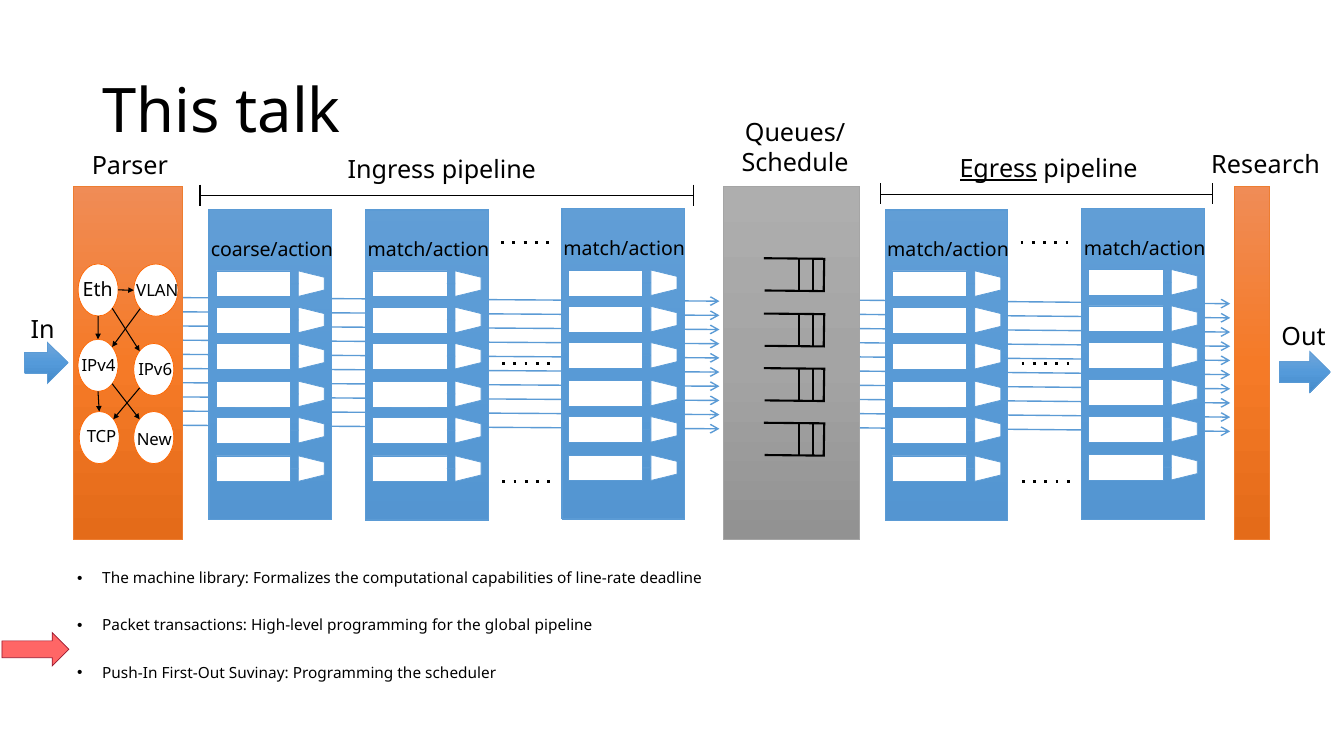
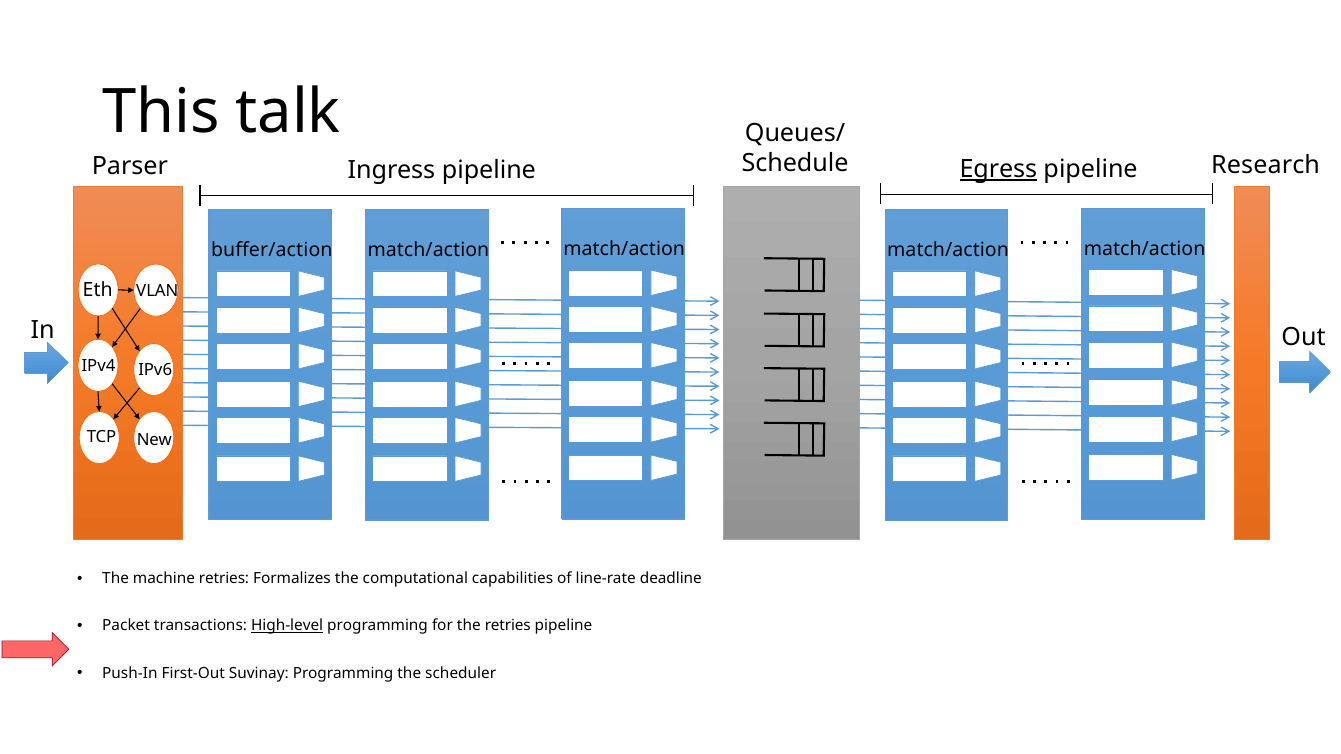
coarse/action: coarse/action -> buffer/action
machine library: library -> retries
High-level underline: none -> present
the global: global -> retries
